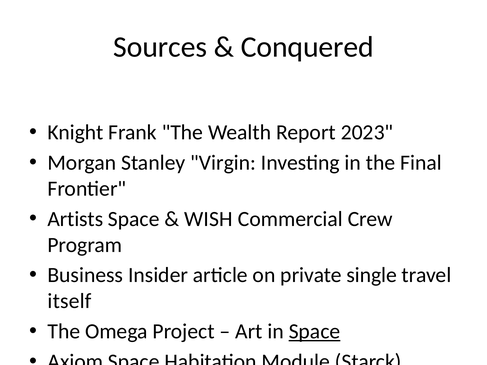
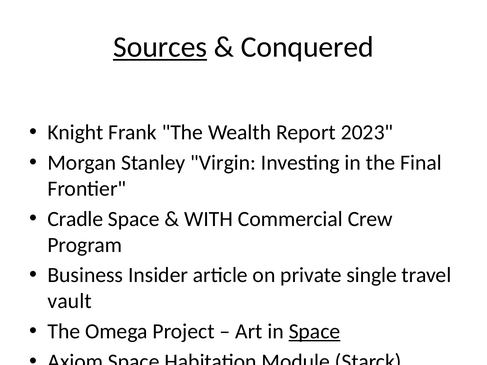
Sources underline: none -> present
Artists: Artists -> Cradle
WISH: WISH -> WITH
itself: itself -> vault
